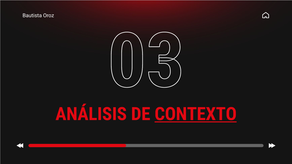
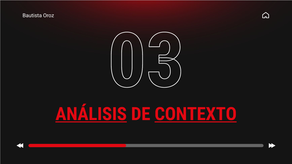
ANÁLISIS underline: none -> present
